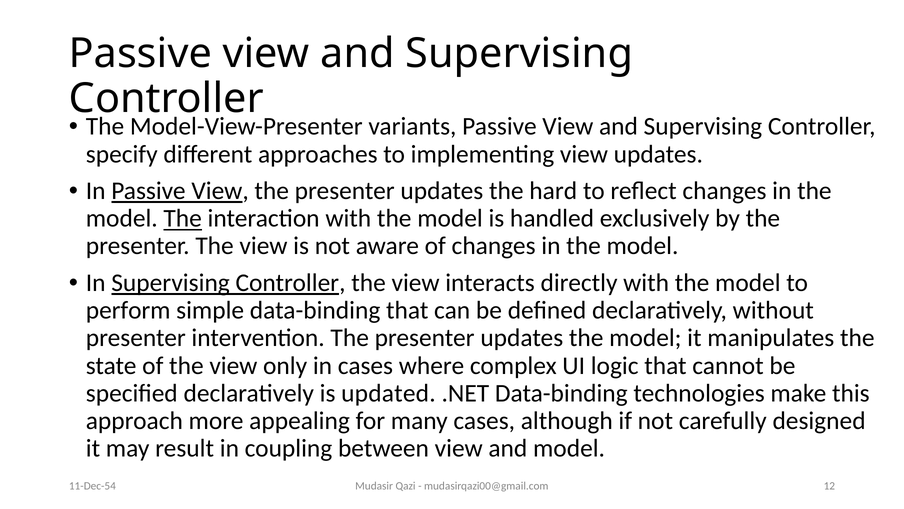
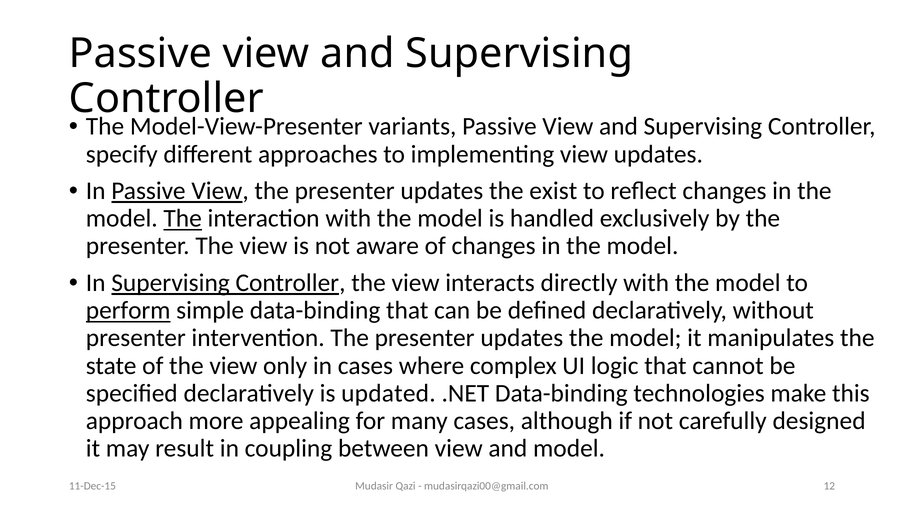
hard: hard -> exist
perform underline: none -> present
11-Dec-54: 11-Dec-54 -> 11-Dec-15
